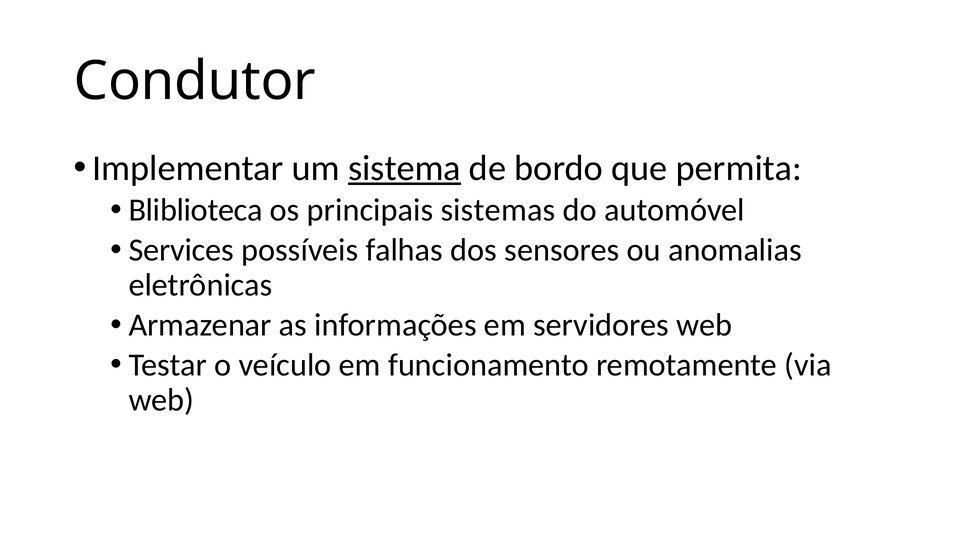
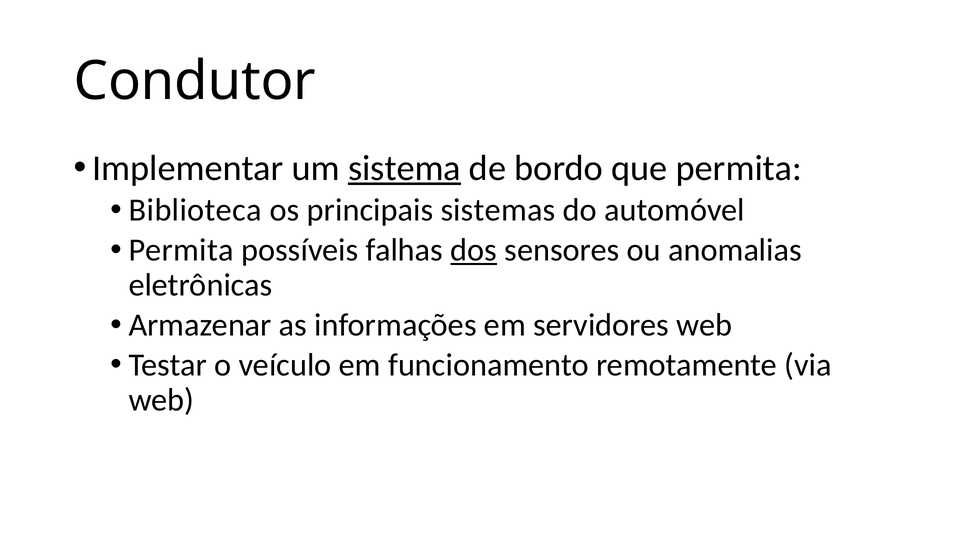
Bliblioteca: Bliblioteca -> Biblioteca
Services at (181, 250): Services -> Permita
dos underline: none -> present
